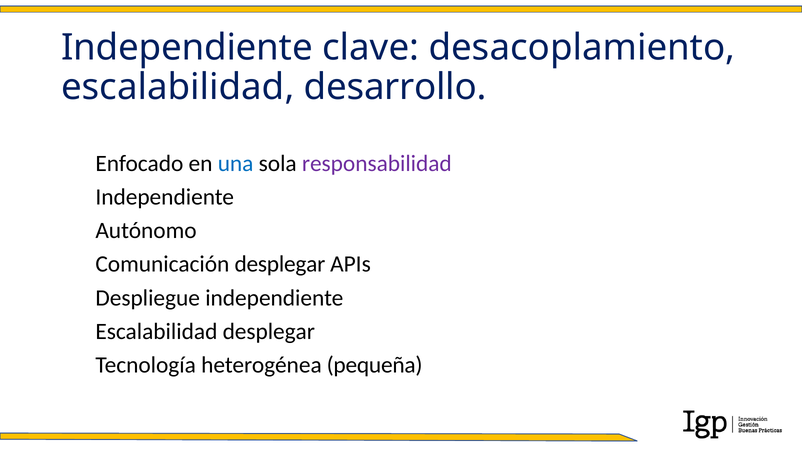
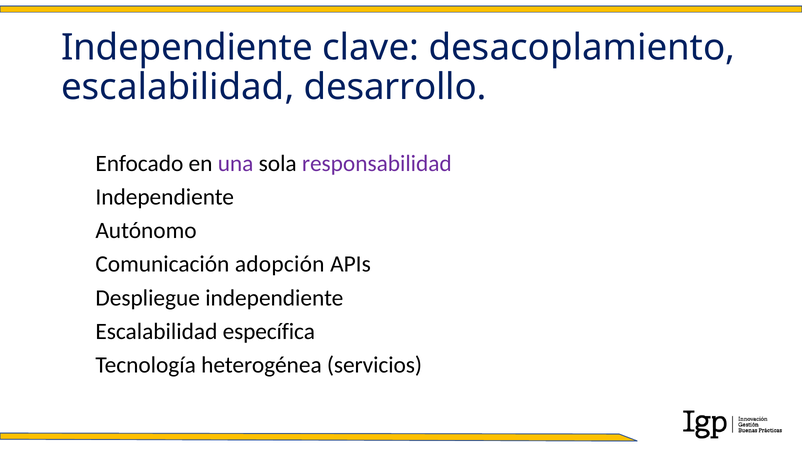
una colour: blue -> purple
desplegar at (280, 264): desplegar -> adopción
desplegar at (269, 332): desplegar -> específica
pequeña: pequeña -> servicios
